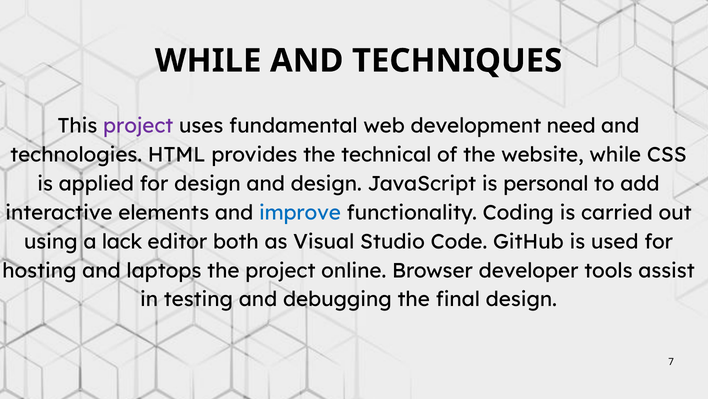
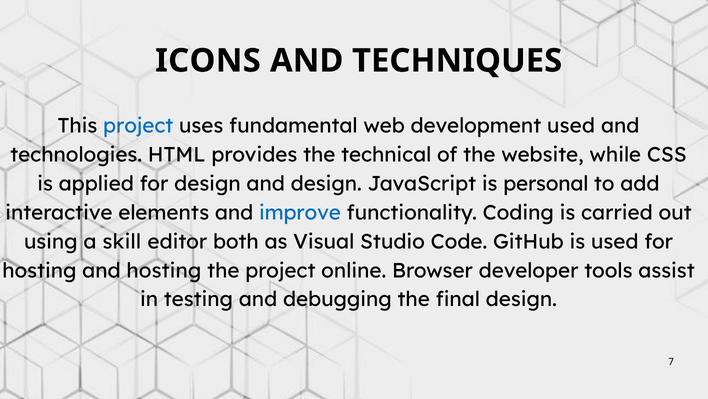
WHILE at (208, 61): WHILE -> ICONS
project at (138, 126) colour: purple -> blue
development need: need -> used
lack: lack -> skill
and laptops: laptops -> hosting
